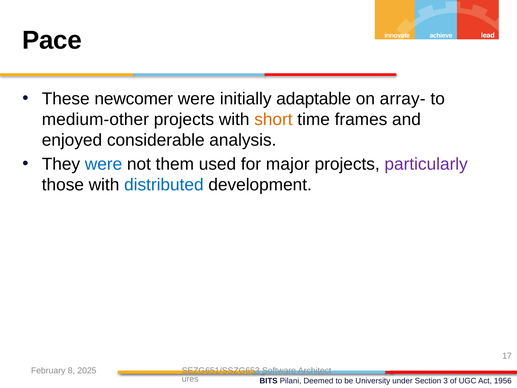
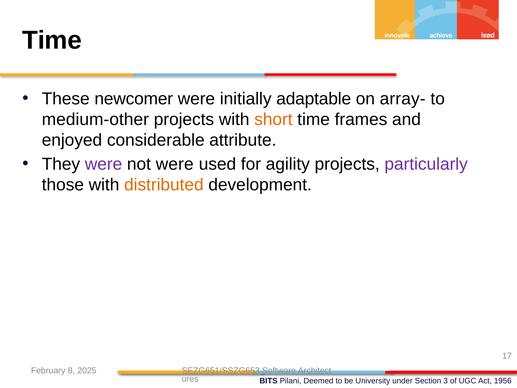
Pace at (52, 40): Pace -> Time
analysis: analysis -> attribute
were at (104, 164) colour: blue -> purple
not them: them -> were
major: major -> agility
distributed colour: blue -> orange
